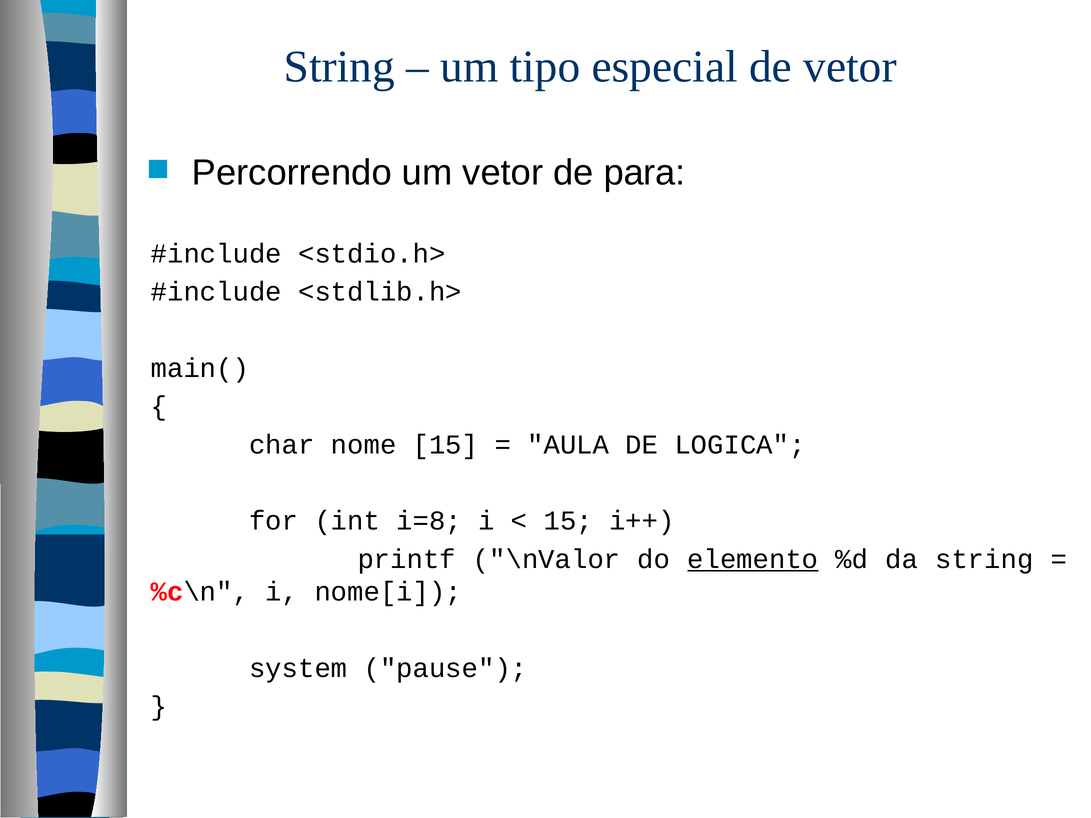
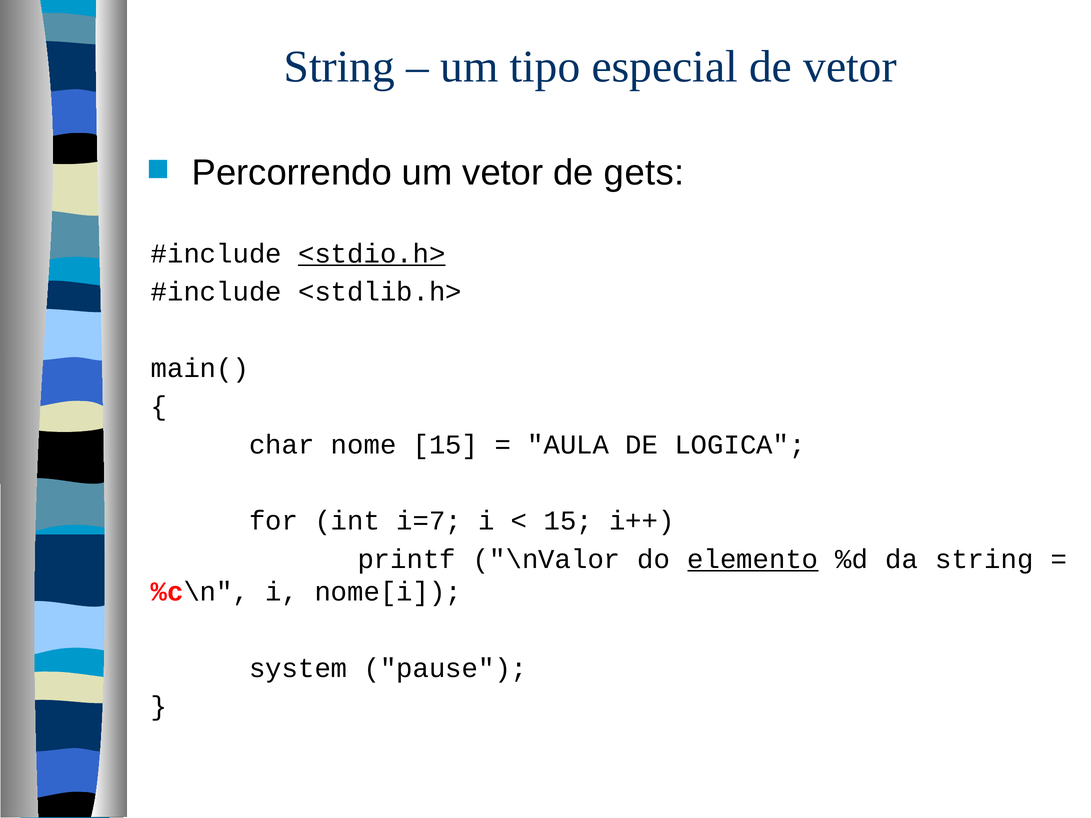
para: para -> gets
<stdio.h> underline: none -> present
i=8: i=8 -> i=7
